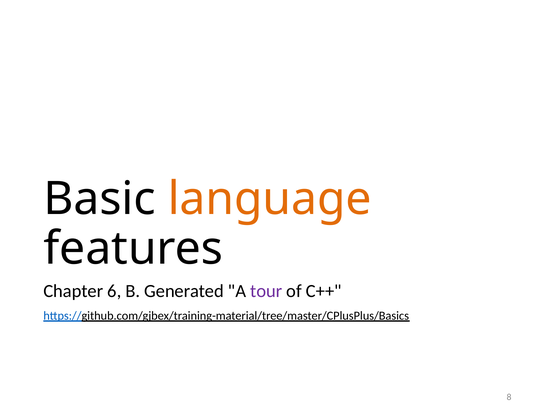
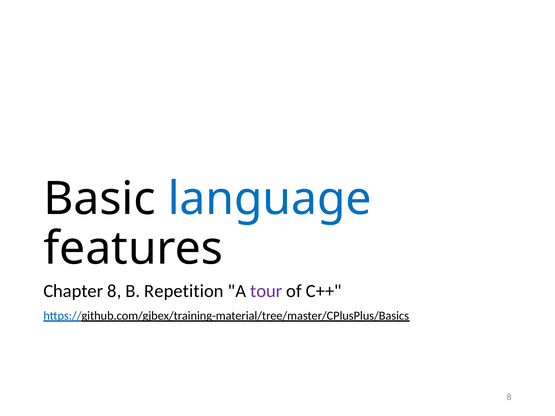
language colour: orange -> blue
Chapter 6: 6 -> 8
Generated: Generated -> Repetition
